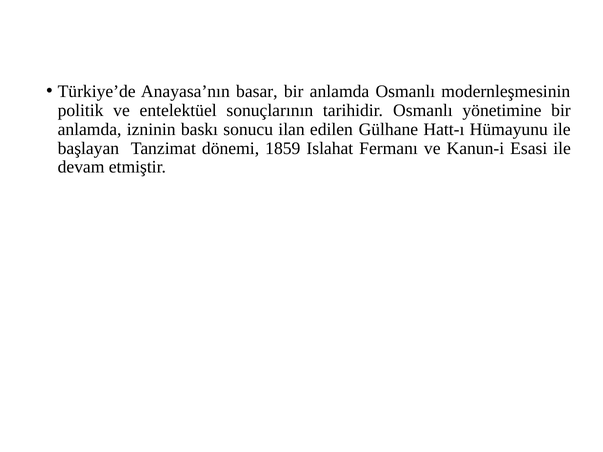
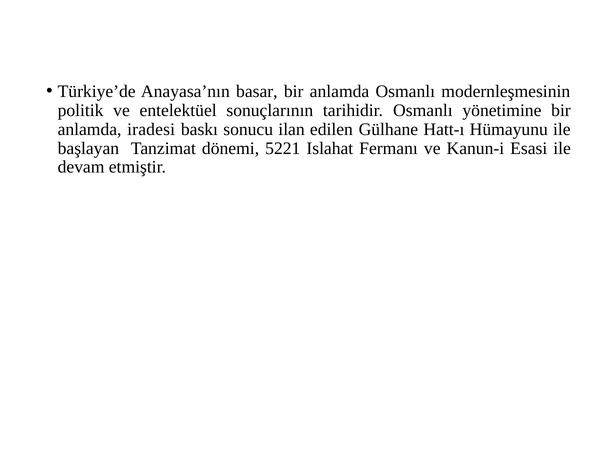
izninin: izninin -> iradesi
1859: 1859 -> 5221
